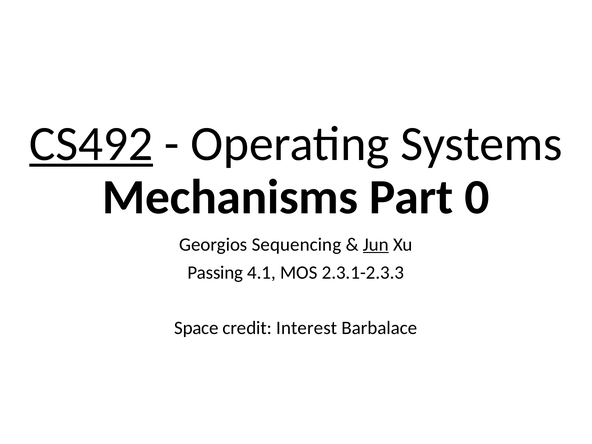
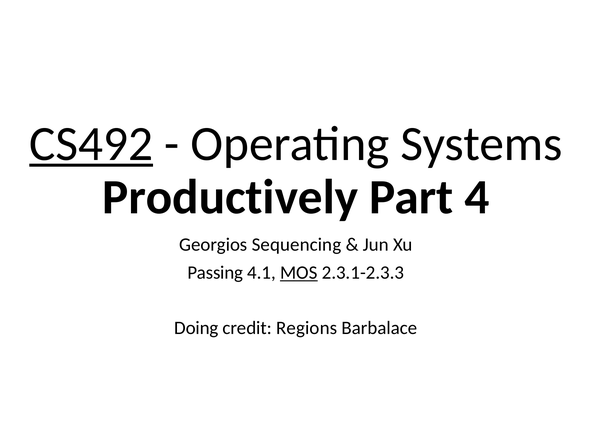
Mechanisms: Mechanisms -> Productively
0: 0 -> 4
Jun underline: present -> none
MOS underline: none -> present
Space: Space -> Doing
Interest: Interest -> Regions
